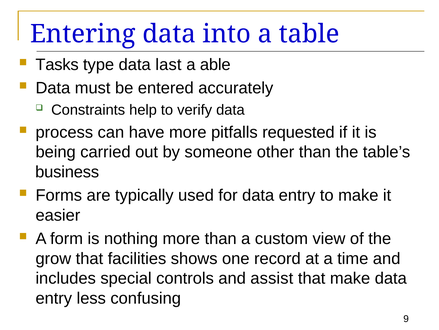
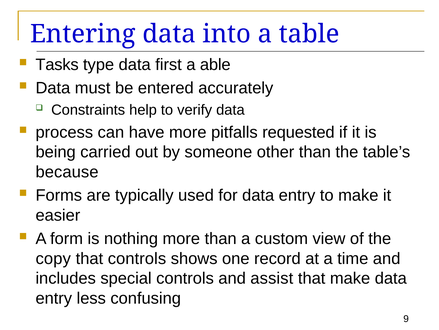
last: last -> first
business: business -> because
grow: grow -> copy
that facilities: facilities -> controls
